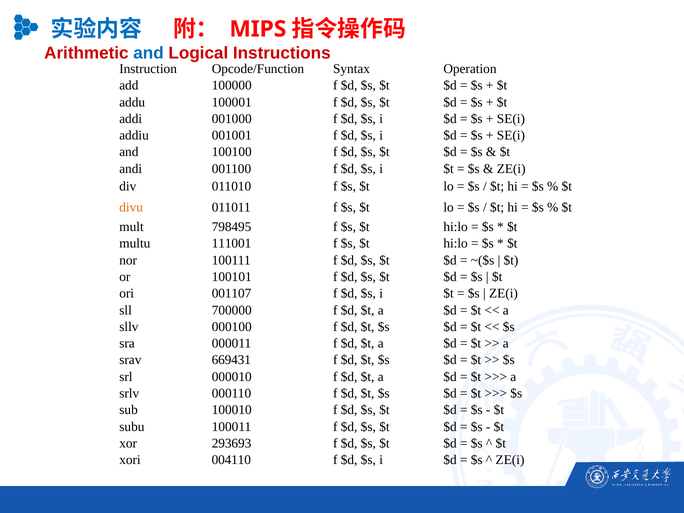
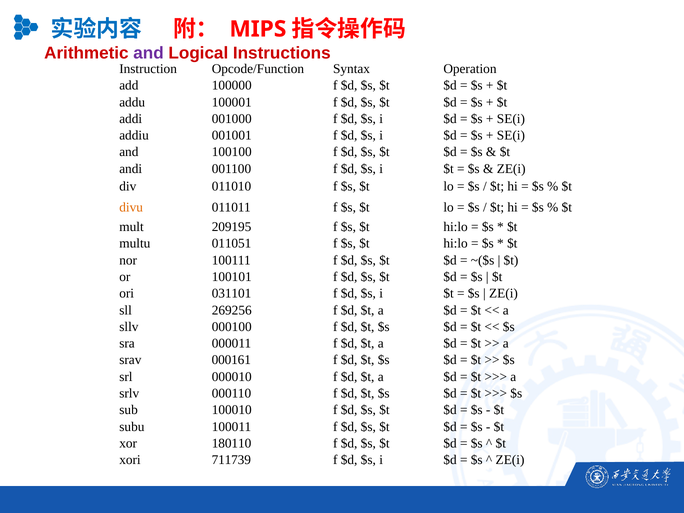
and at (149, 53) colour: blue -> purple
798495: 798495 -> 209195
111001: 111001 -> 011051
001107: 001107 -> 031101
700000: 700000 -> 269256
669431: 669431 -> 000161
293693: 293693 -> 180110
004110: 004110 -> 711739
